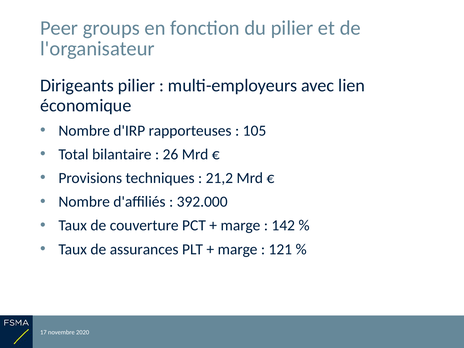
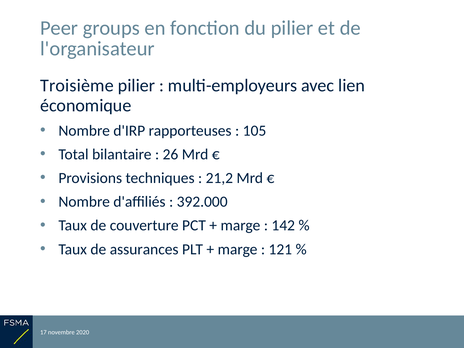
Dirigeants: Dirigeants -> Troisième
